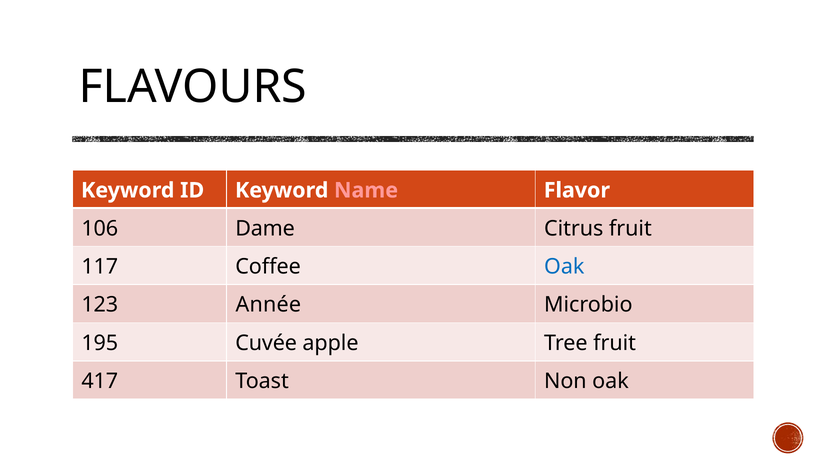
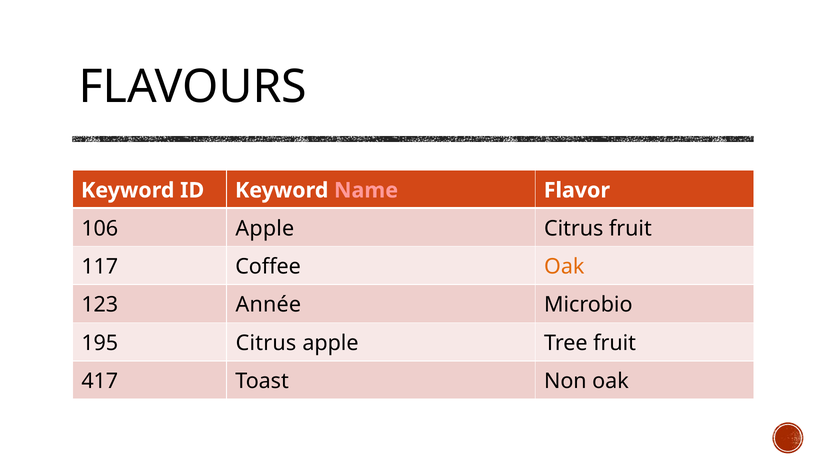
106 Dame: Dame -> Apple
Oak at (564, 266) colour: blue -> orange
195 Cuvée: Cuvée -> Citrus
